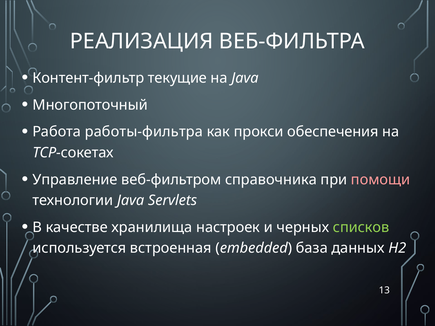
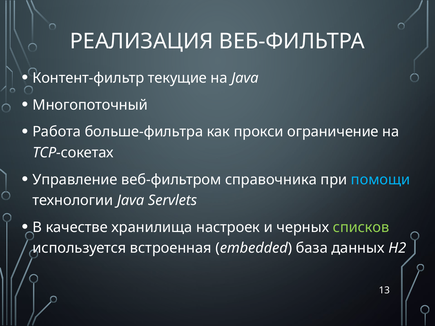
работы-фильтра: работы-фильтра -> больше-фильтра
обеспечения: обеспечения -> ограничение
помощи colour: pink -> light blue
